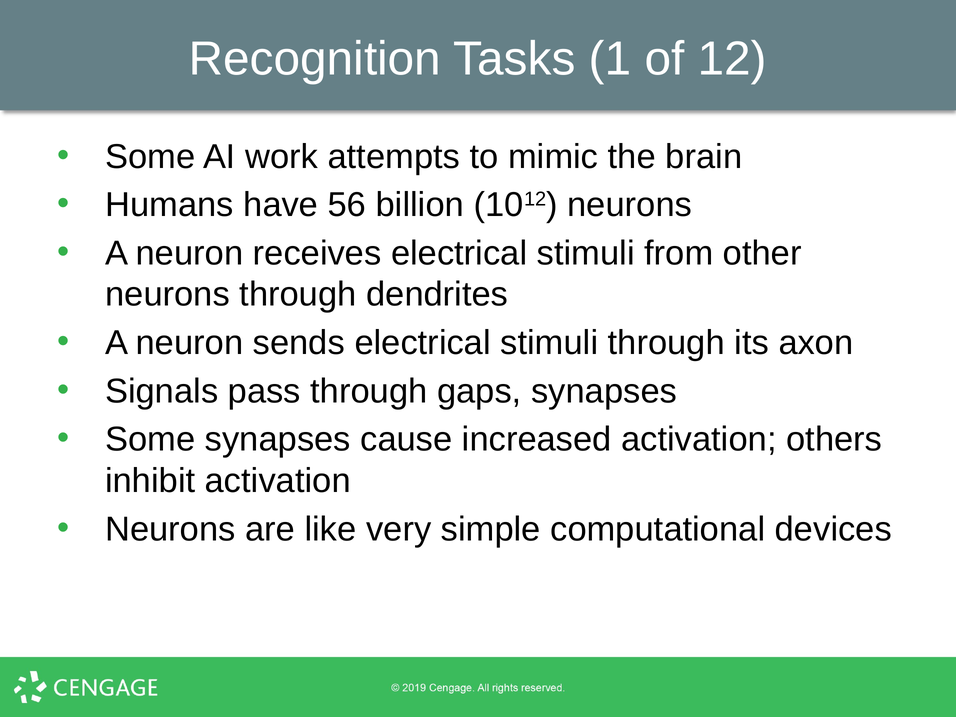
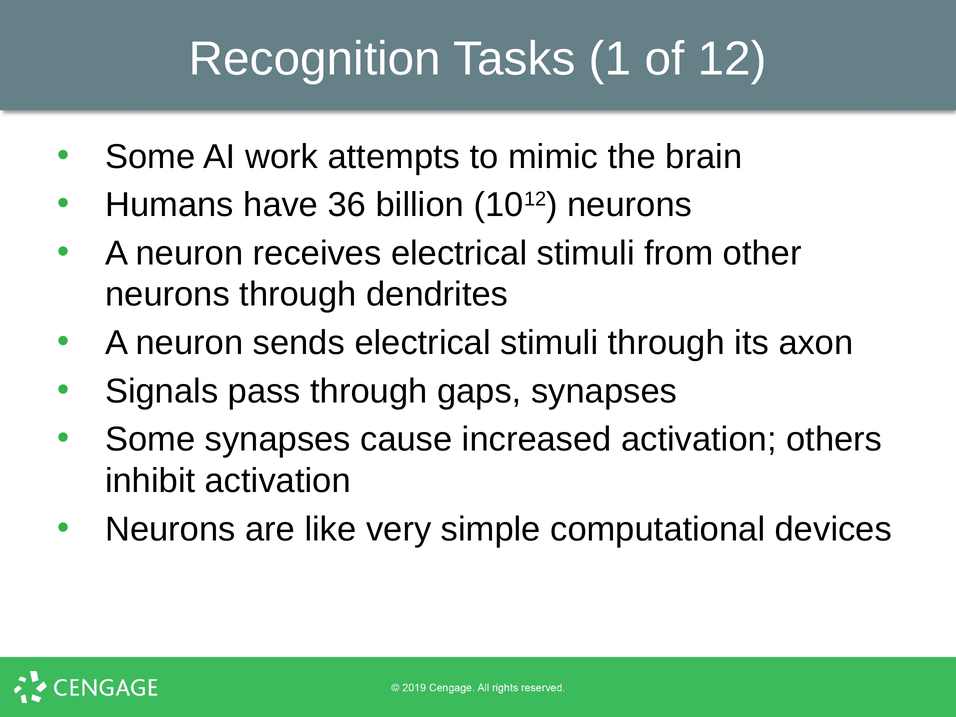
56: 56 -> 36
